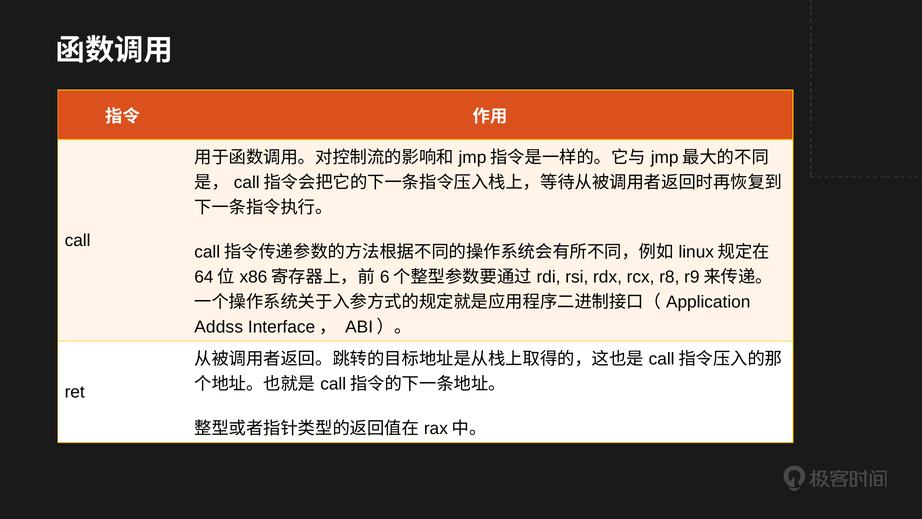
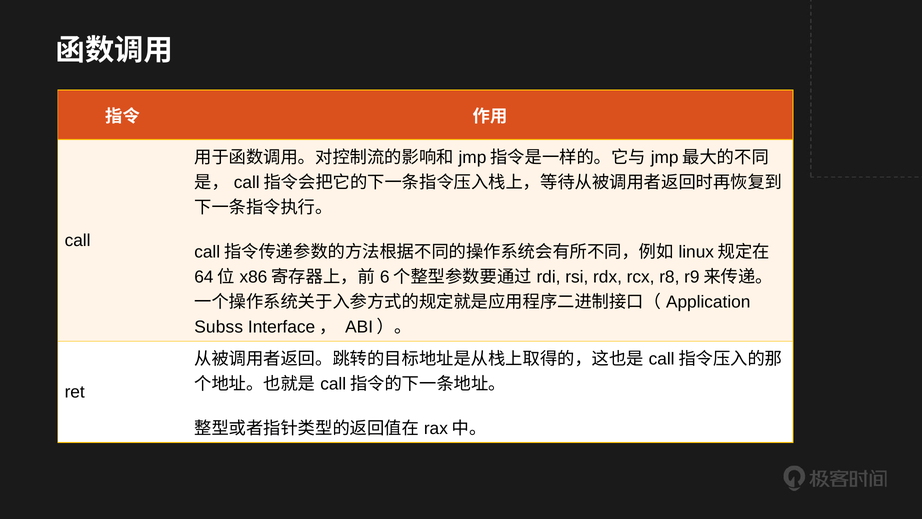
Addss: Addss -> Subss
